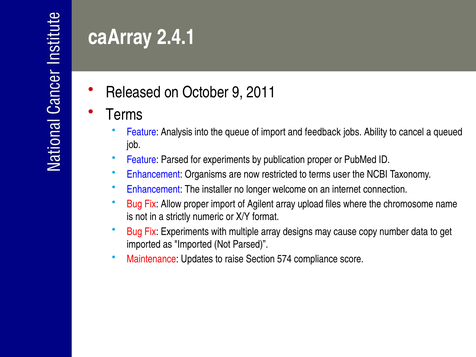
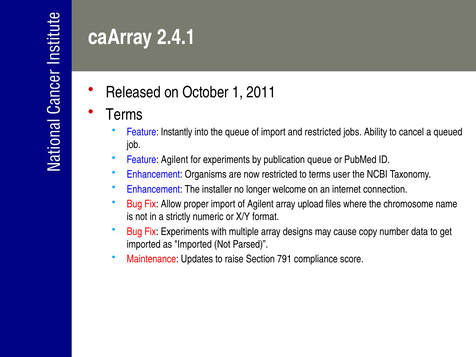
9: 9 -> 1
Analysis: Analysis -> Instantly
and feedback: feedback -> restricted
Feature Parsed: Parsed -> Agilent
publication proper: proper -> queue
574: 574 -> 791
